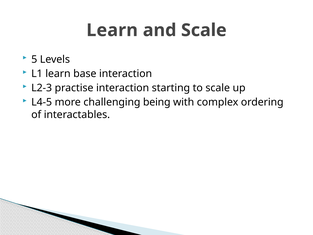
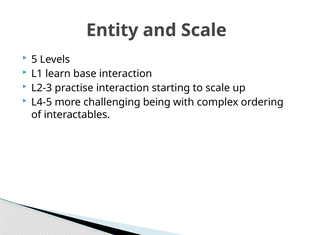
Learn at (112, 30): Learn -> Entity
